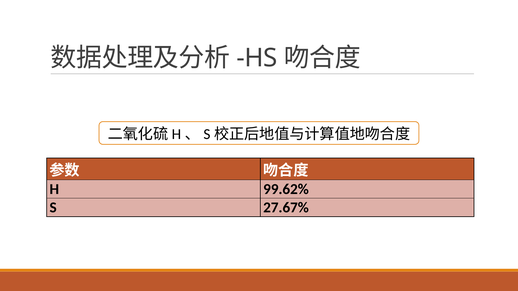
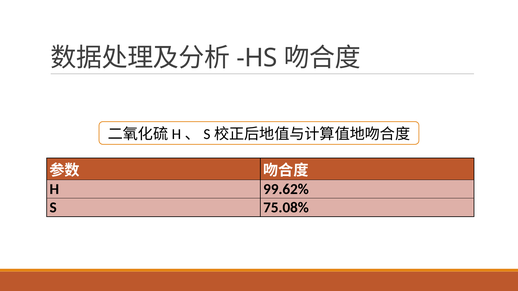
27.67%: 27.67% -> 75.08%
